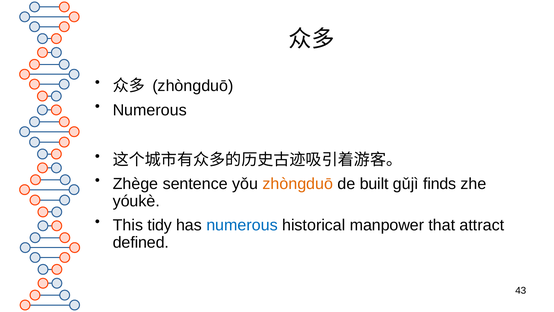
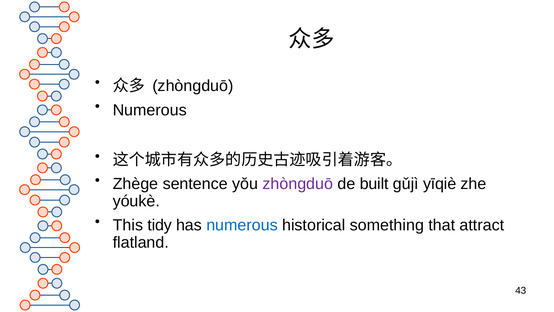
zhòngduō at (298, 184) colour: orange -> purple
finds: finds -> yīqiè
manpower: manpower -> something
defined: defined -> flatland
